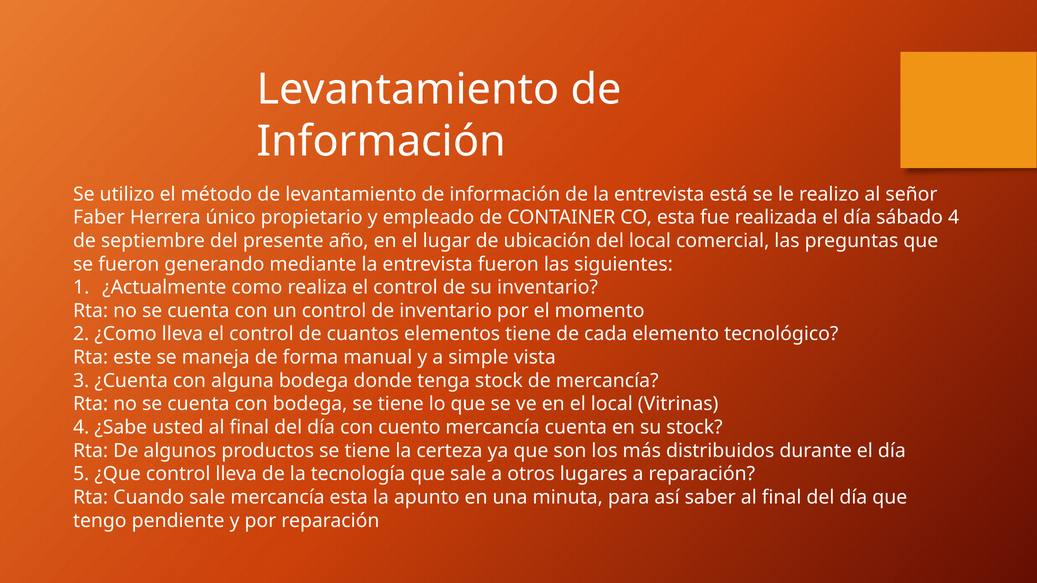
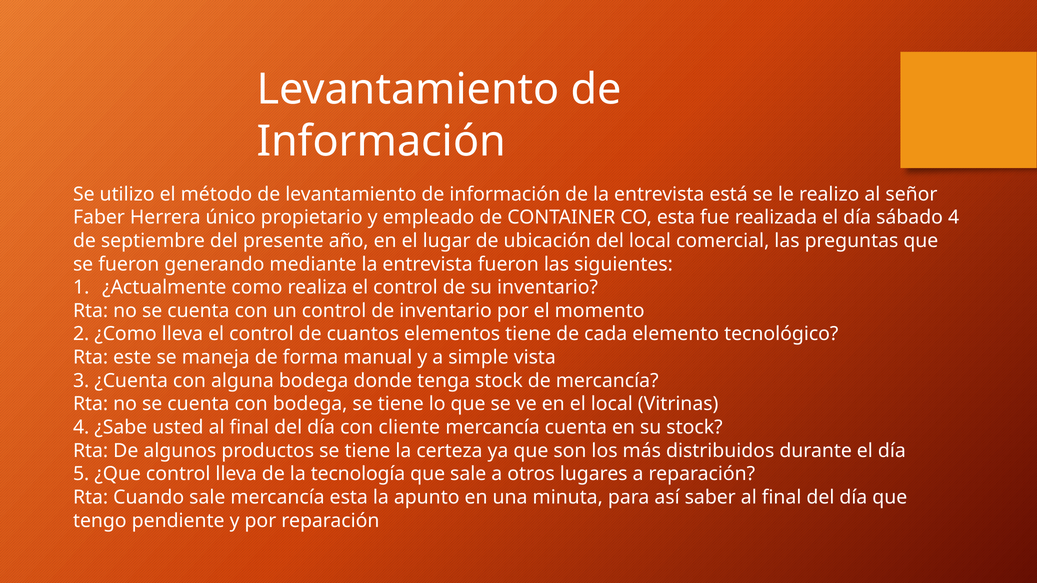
cuento: cuento -> cliente
